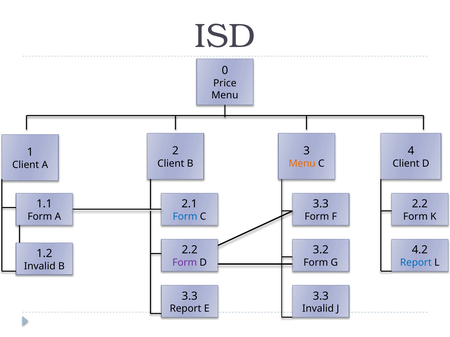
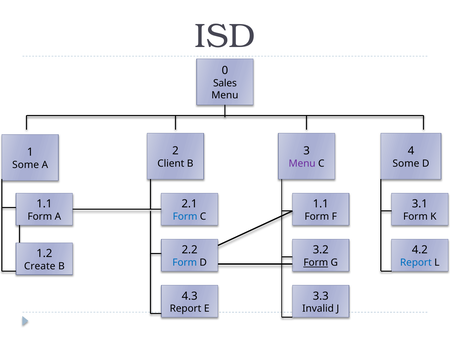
Price: Price -> Sales
Menu at (302, 164) colour: orange -> purple
Client at (406, 164): Client -> Some
Client at (26, 165): Client -> Some
3.3 at (321, 204): 3.3 -> 1.1
2.2 at (420, 204): 2.2 -> 3.1
Form at (185, 263) colour: purple -> blue
Form at (316, 263) underline: none -> present
Invalid at (40, 267): Invalid -> Create
3.3 at (190, 296): 3.3 -> 4.3
